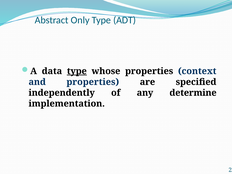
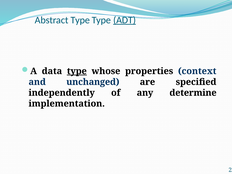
Abstract Only: Only -> Type
ADT underline: none -> present
and properties: properties -> unchanged
